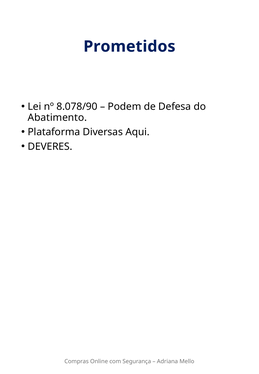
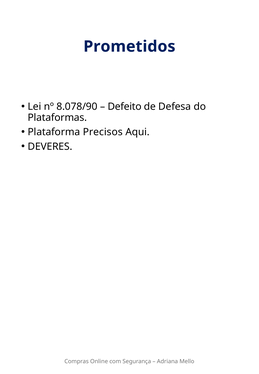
Podem: Podem -> Defeito
Abatimento: Abatimento -> Plataformas
Diversas: Diversas -> Precisos
